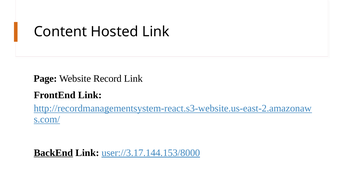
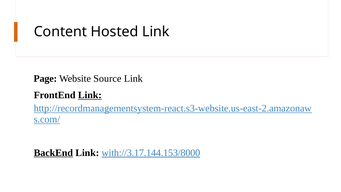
Record: Record -> Source
Link at (90, 95) underline: none -> present
user://3.17.144.153/8000: user://3.17.144.153/8000 -> with://3.17.144.153/8000
